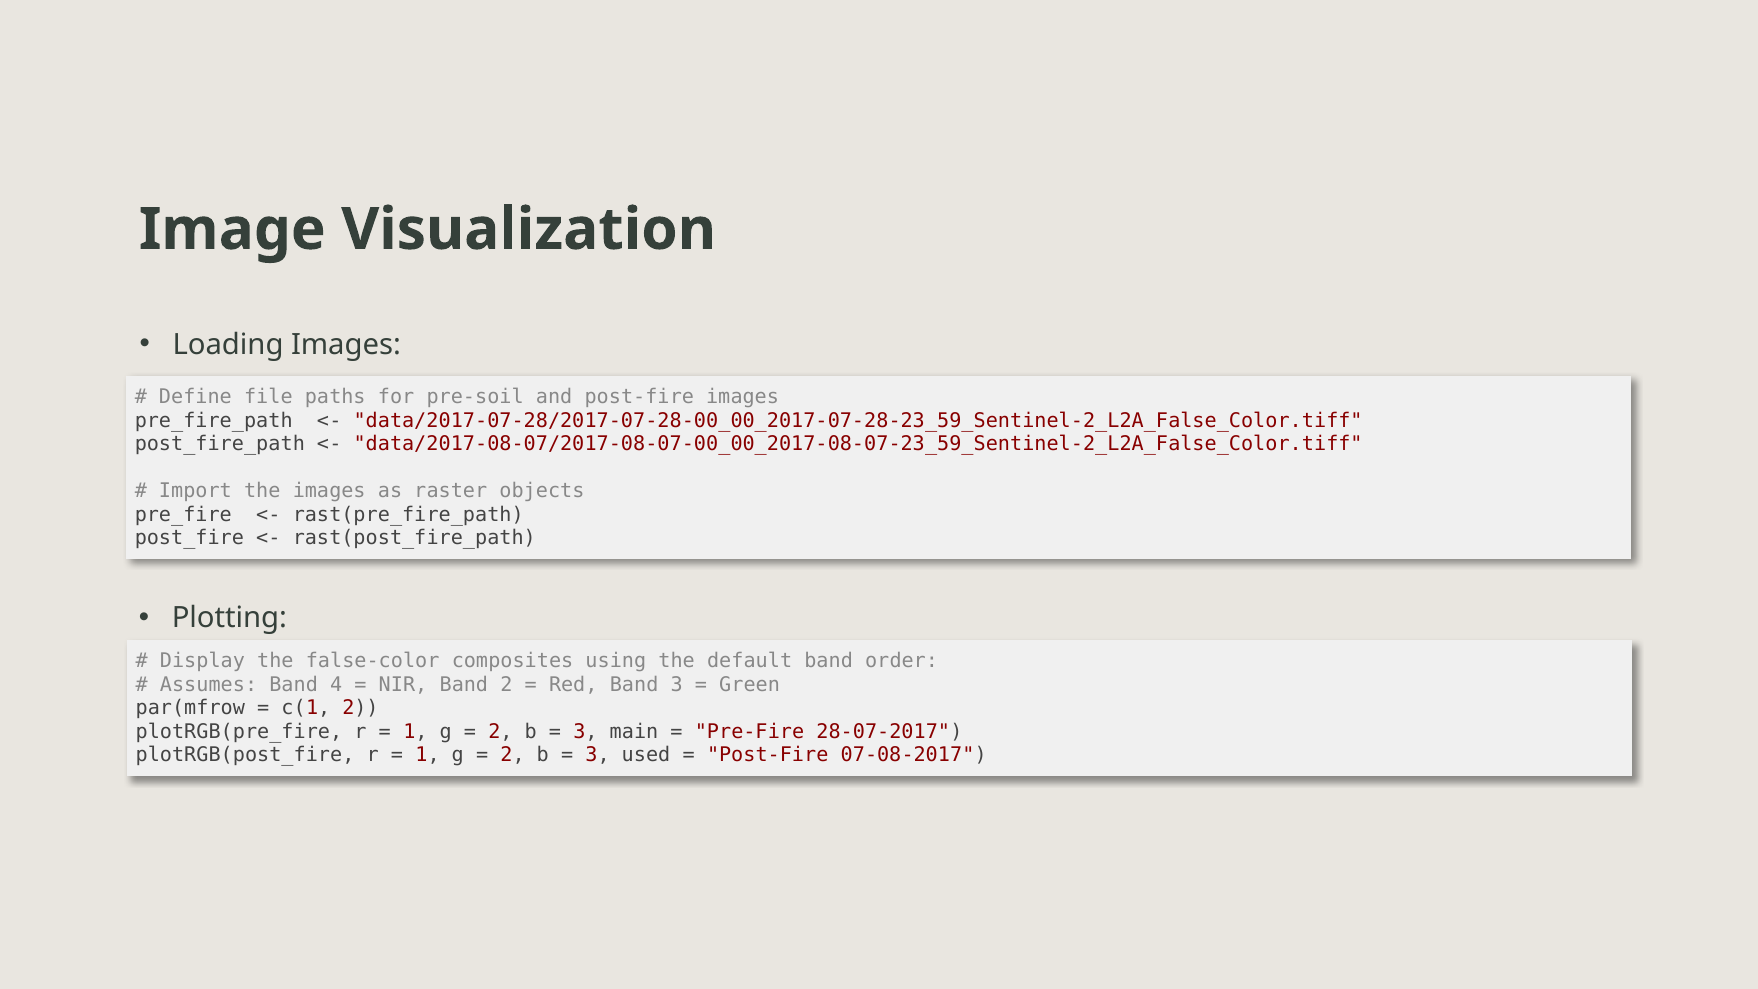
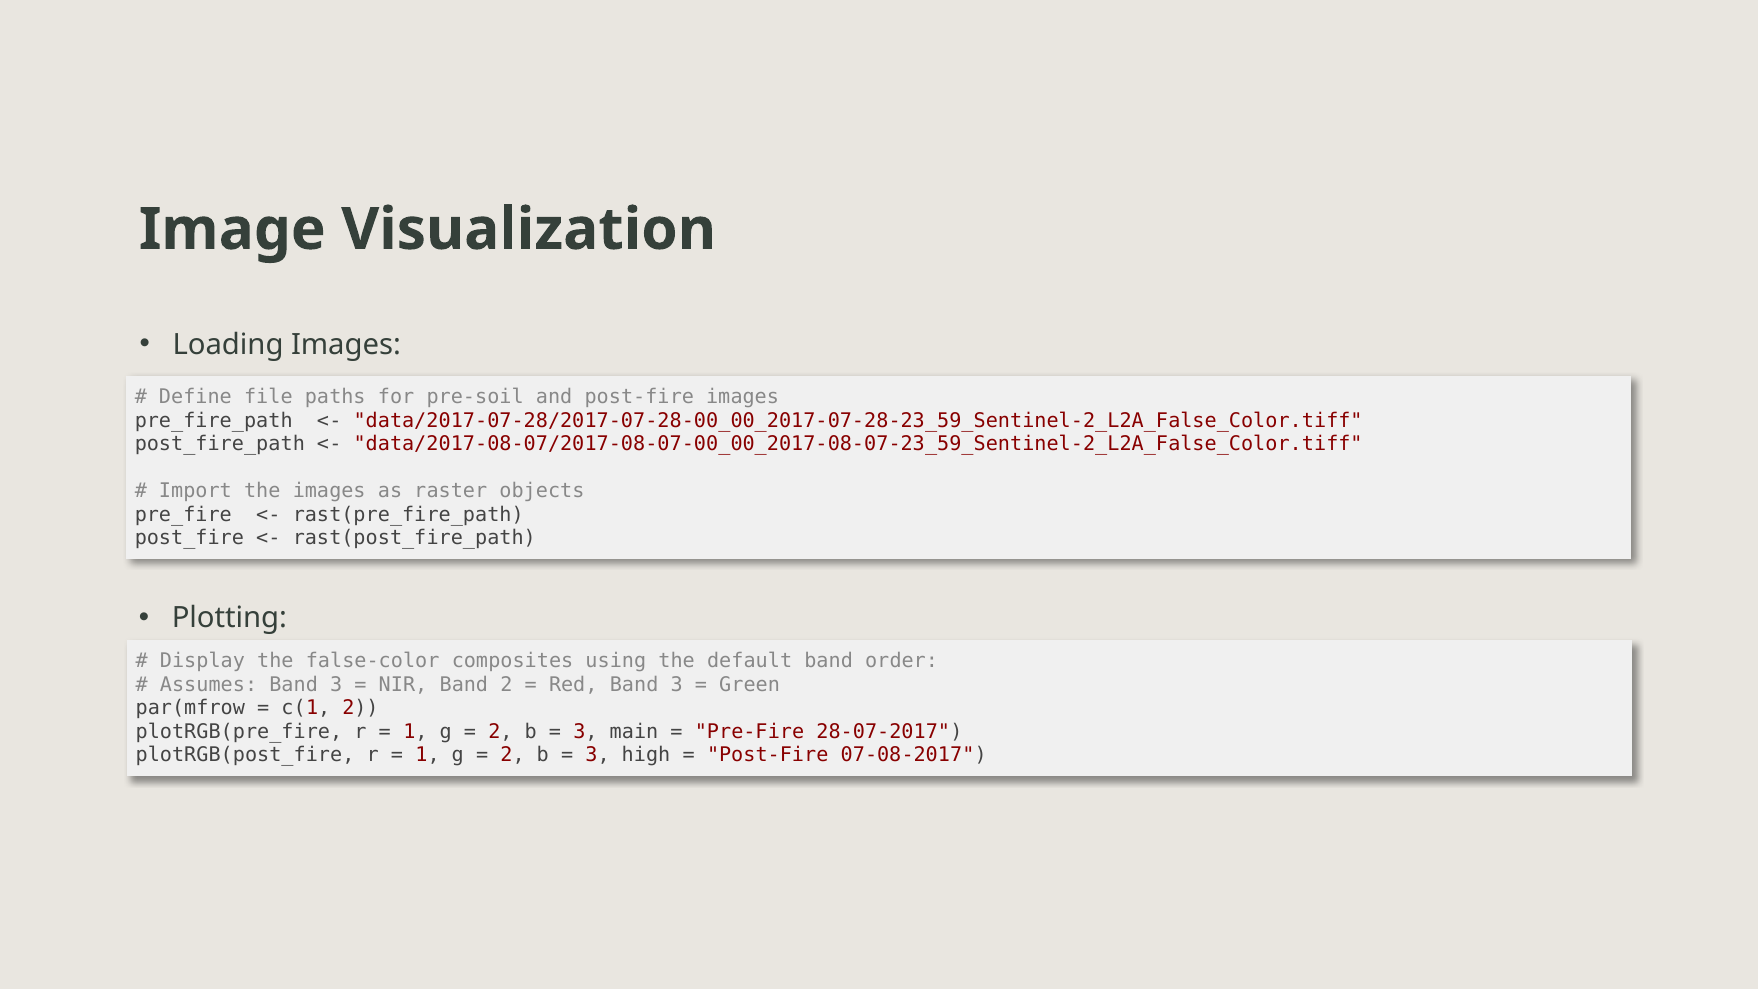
Assumes Band 4: 4 -> 3
used: used -> high
